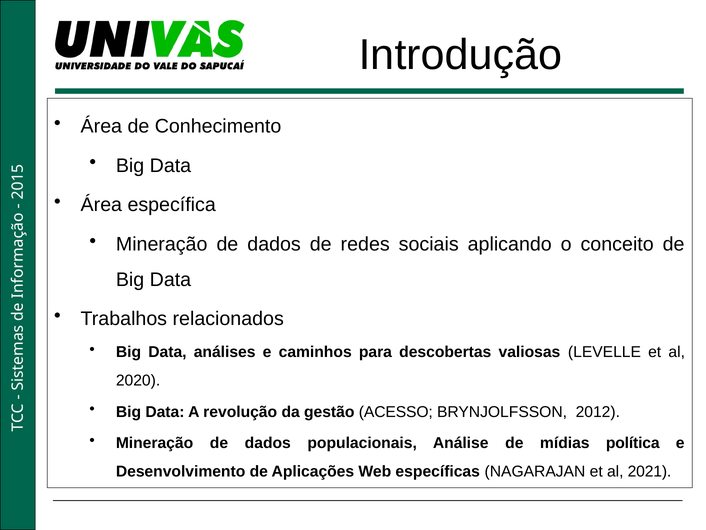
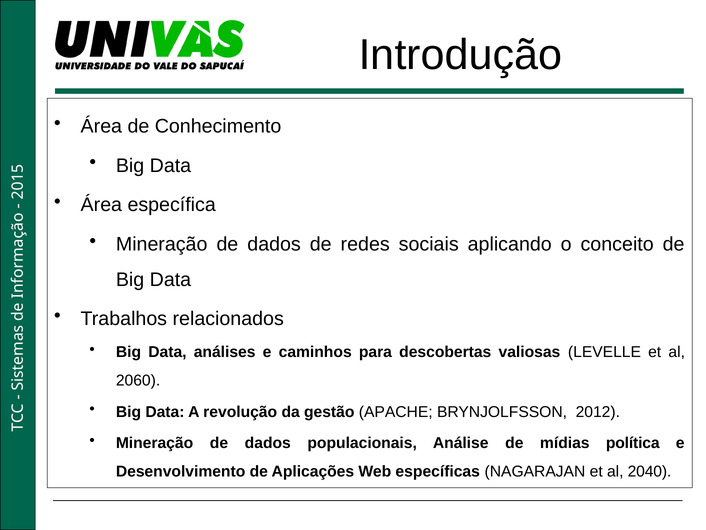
2020: 2020 -> 2060
ACESSO: ACESSO -> APACHE
2021: 2021 -> 2040
